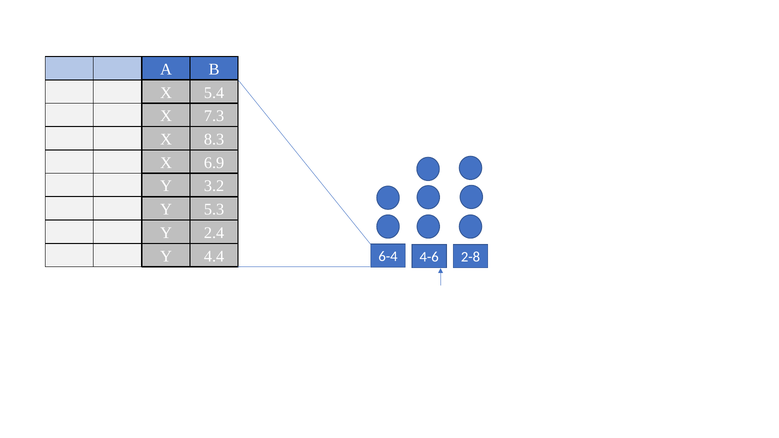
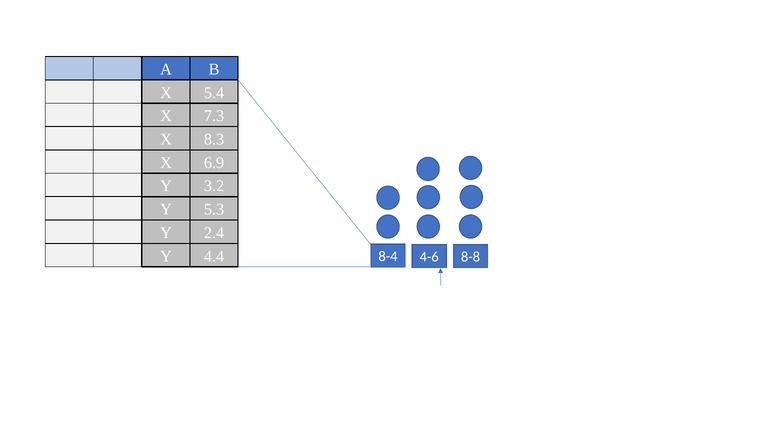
6-4: 6-4 -> 8-4
2-8: 2-8 -> 8-8
